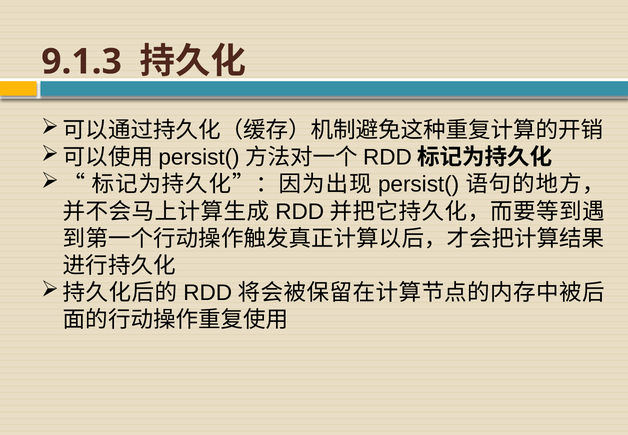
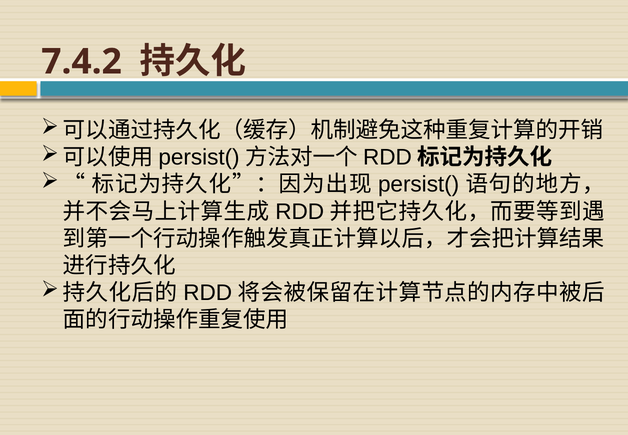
9.1.3: 9.1.3 -> 7.4.2
